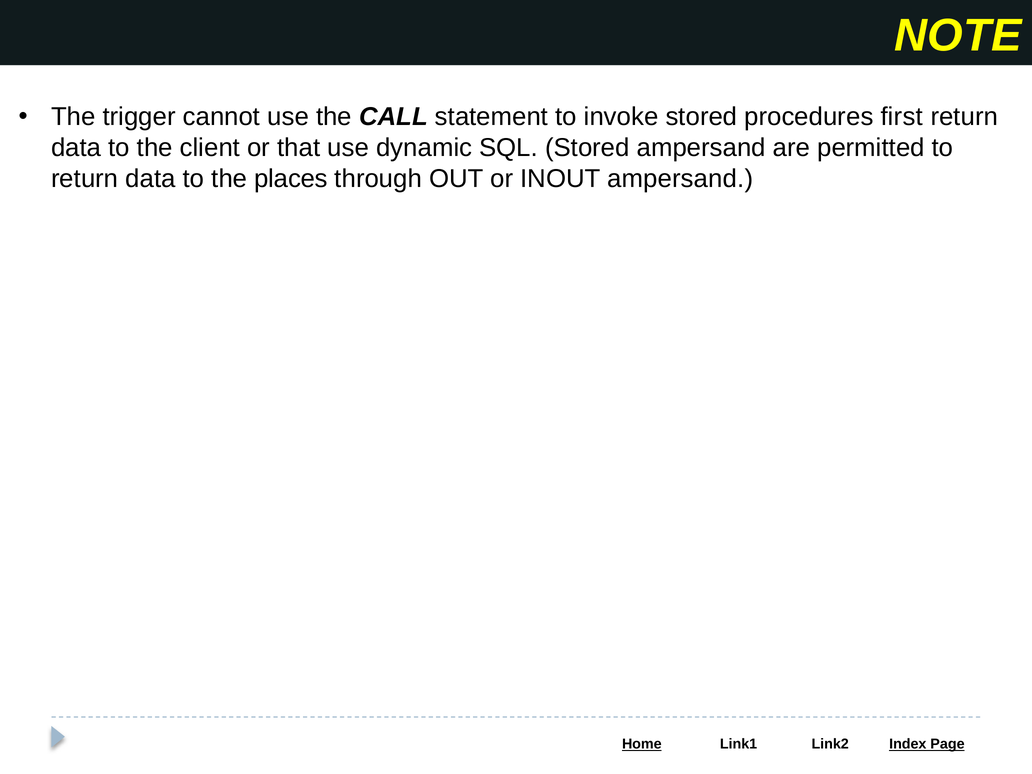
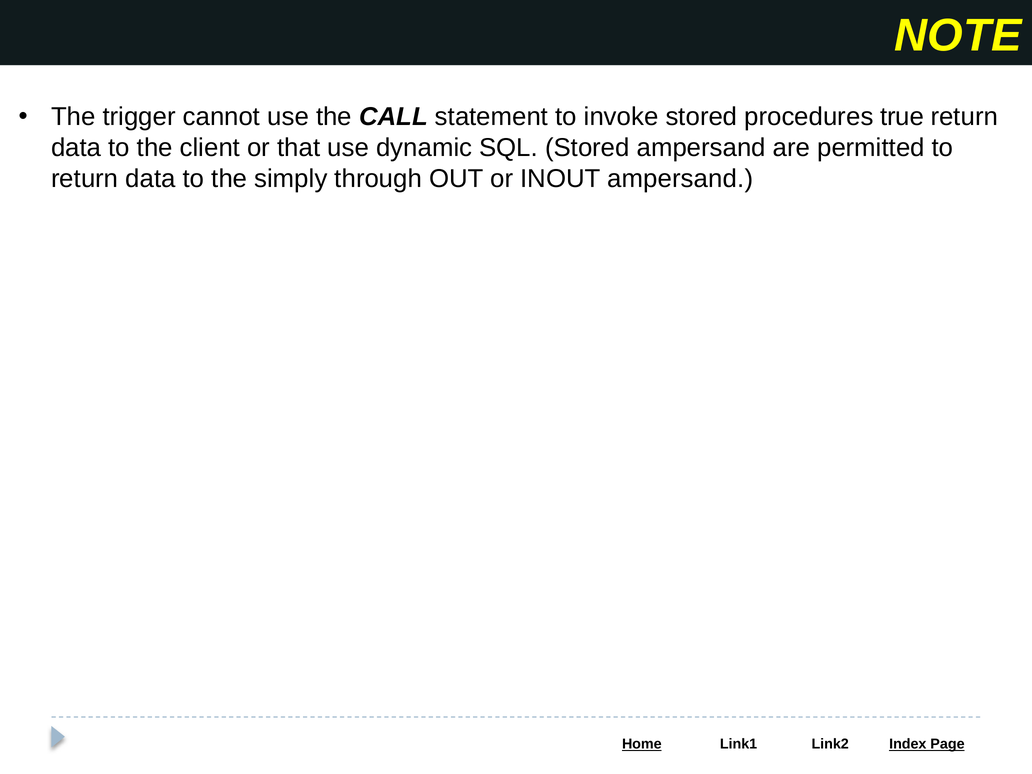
first: first -> true
places: places -> simply
